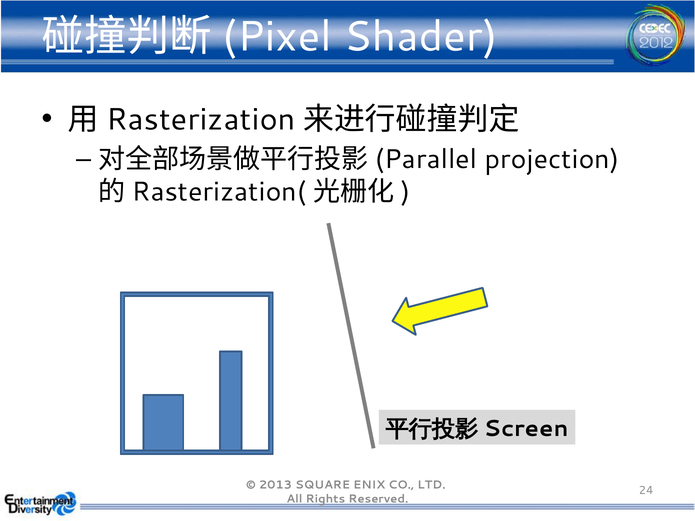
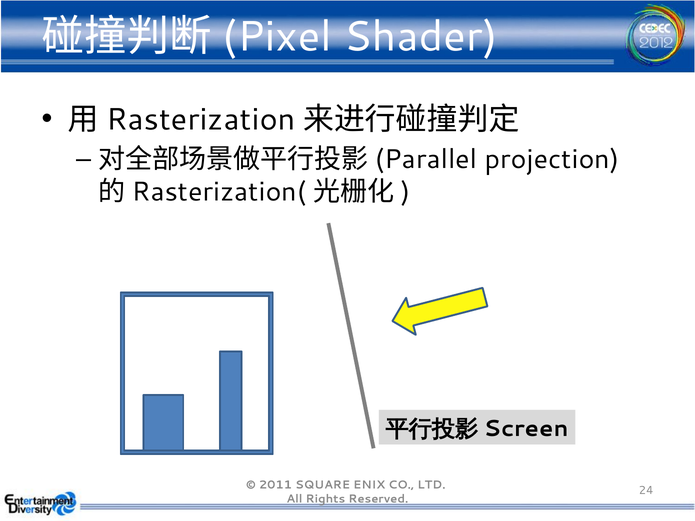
2013: 2013 -> 2011
